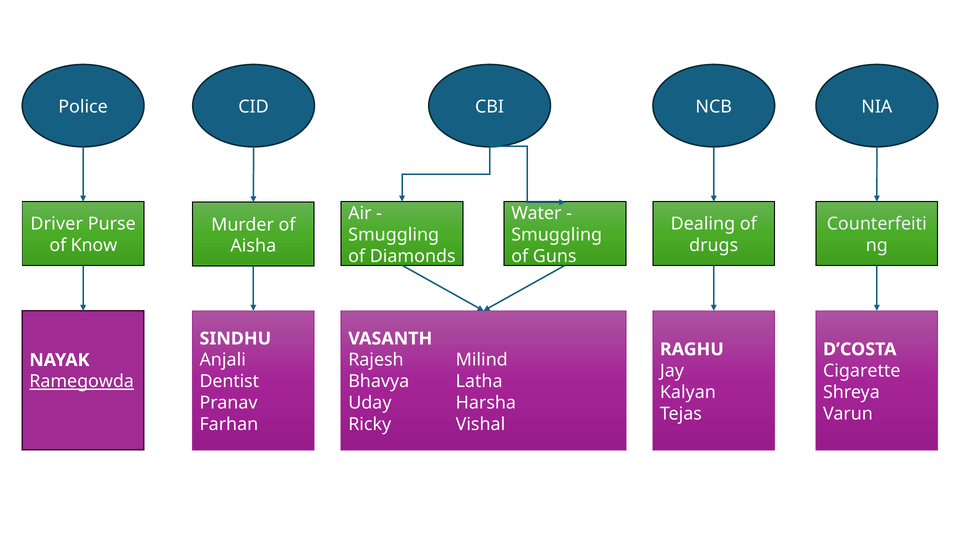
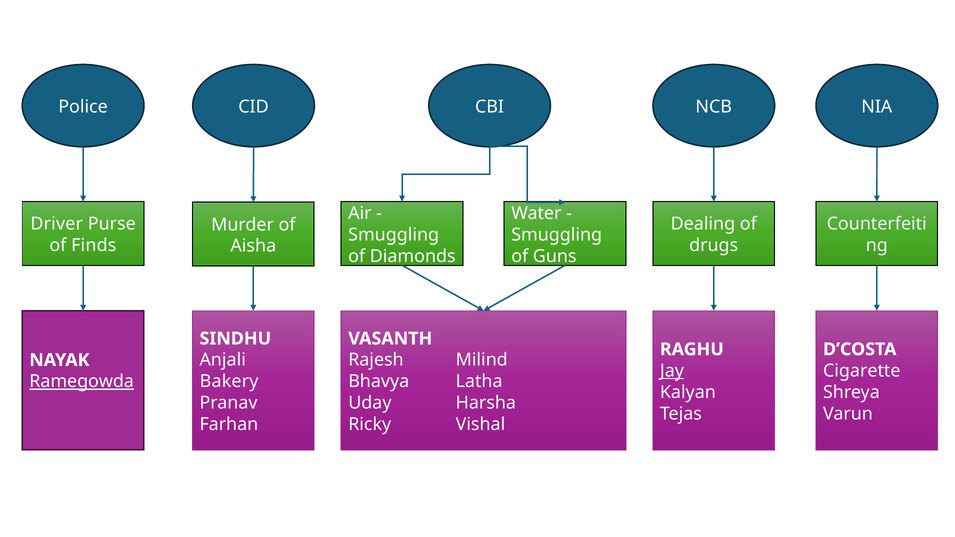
Know: Know -> Finds
Jay underline: none -> present
Dentist: Dentist -> Bakery
